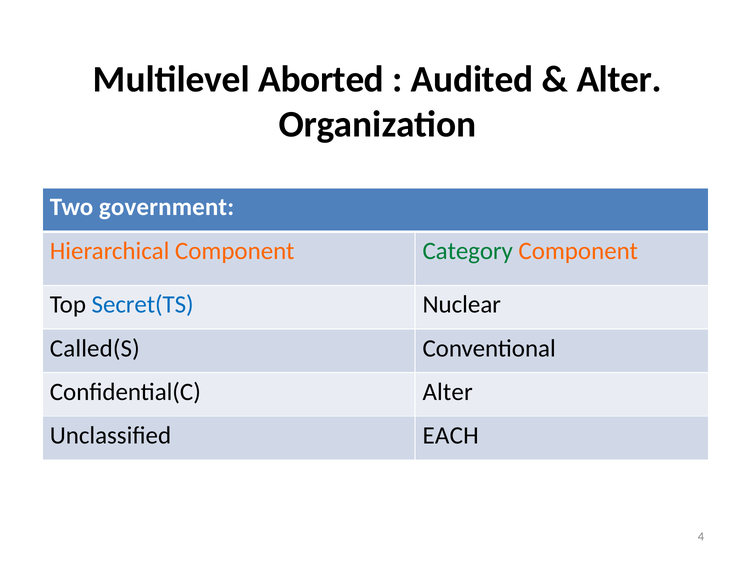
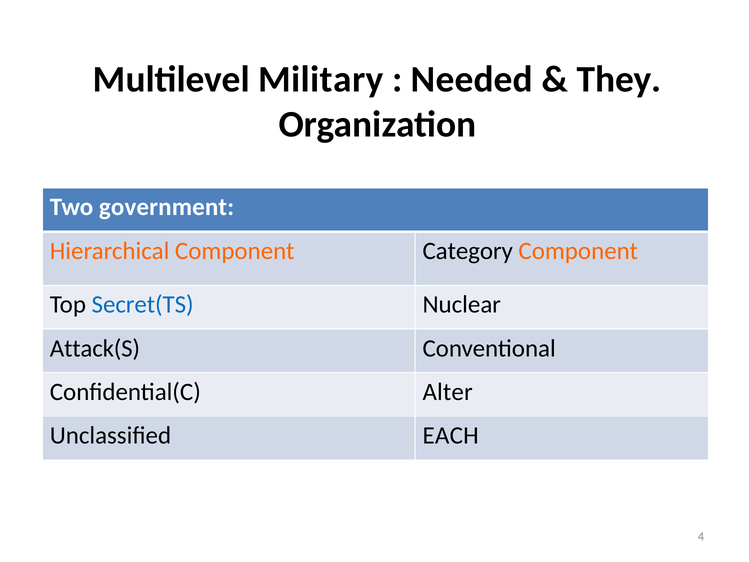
Aborted: Aborted -> Military
Audited: Audited -> Needed
Alter at (619, 79): Alter -> They
Category colour: green -> black
Called(S: Called(S -> Attack(S
